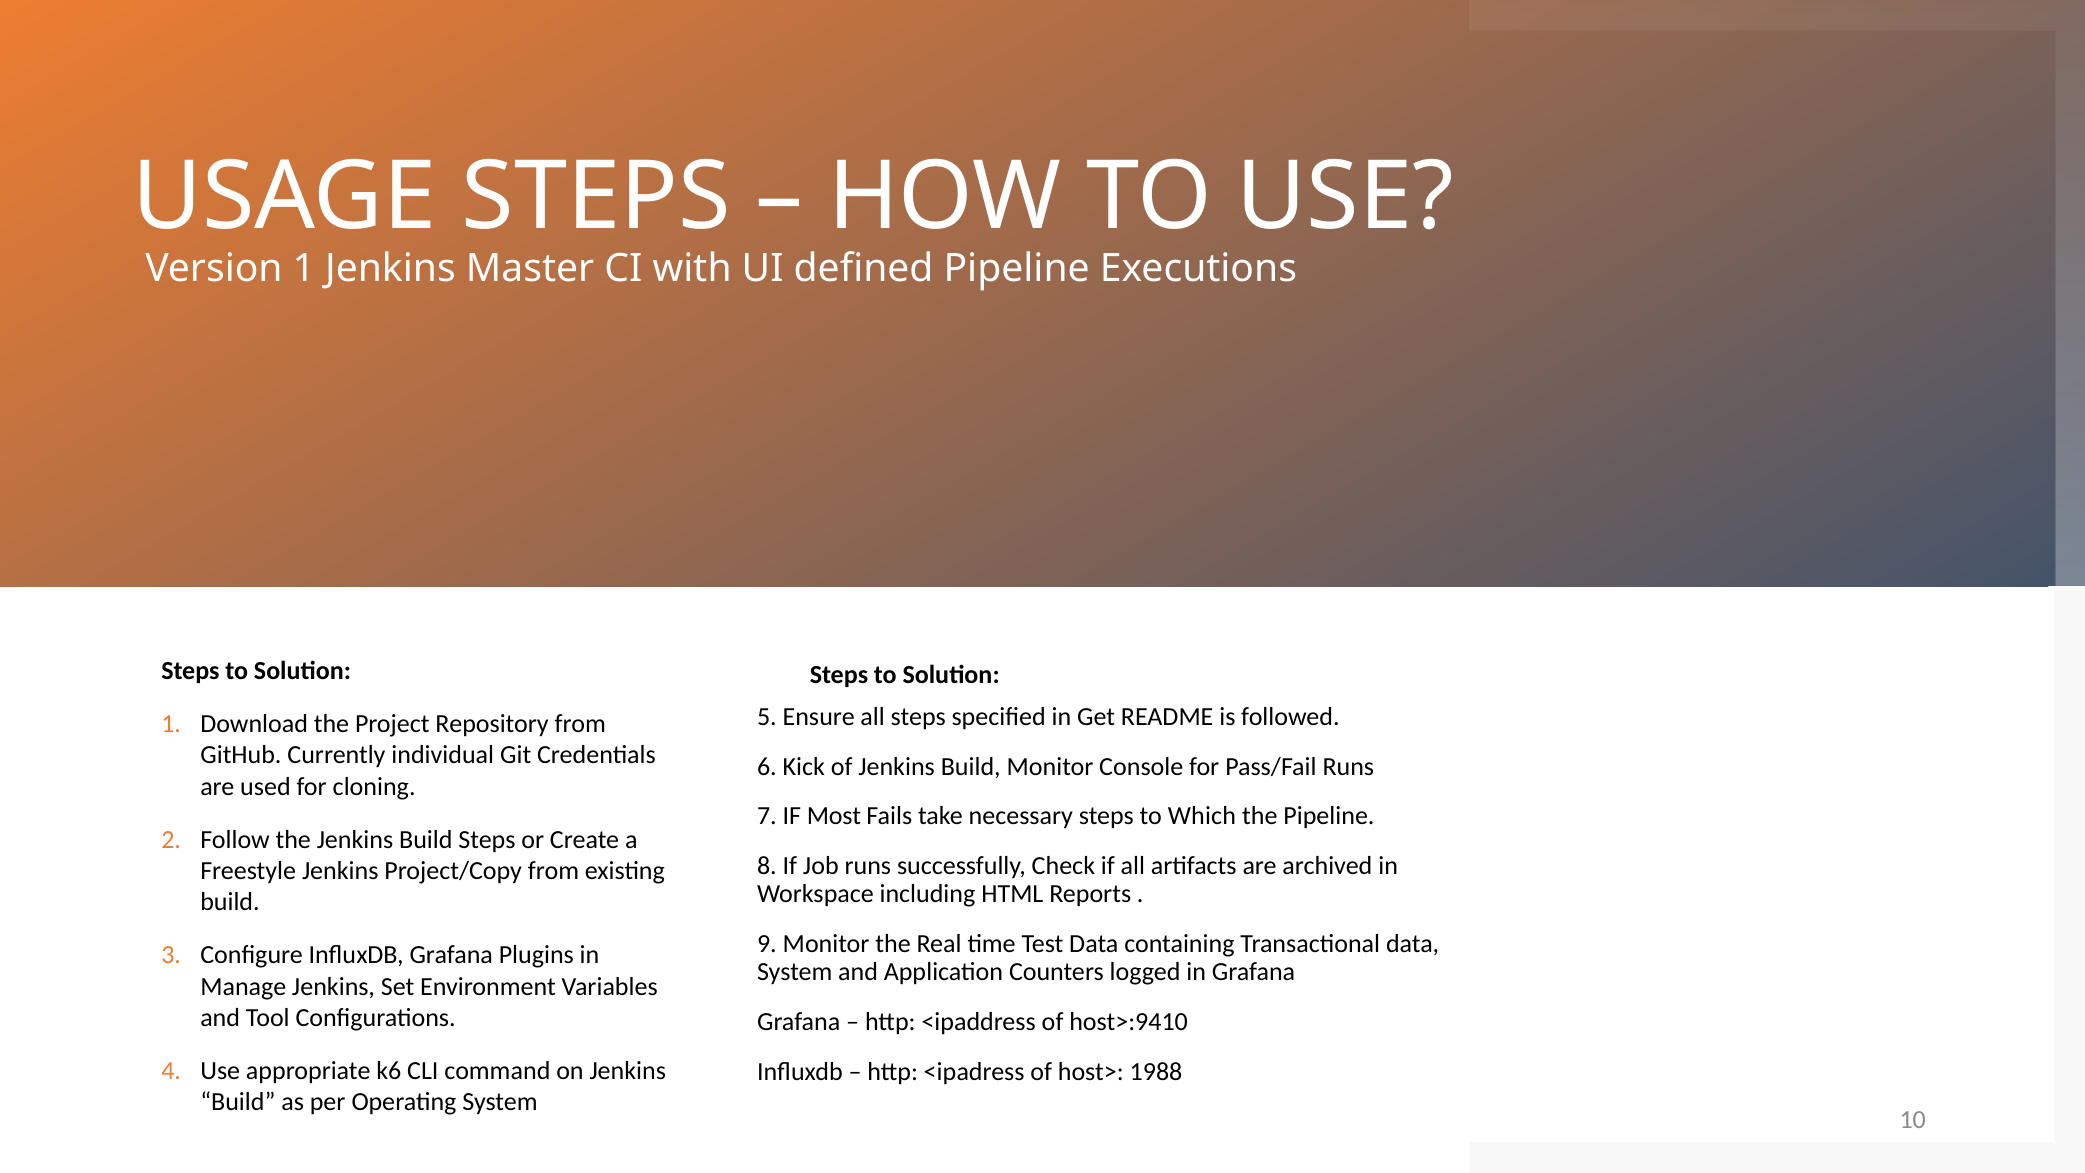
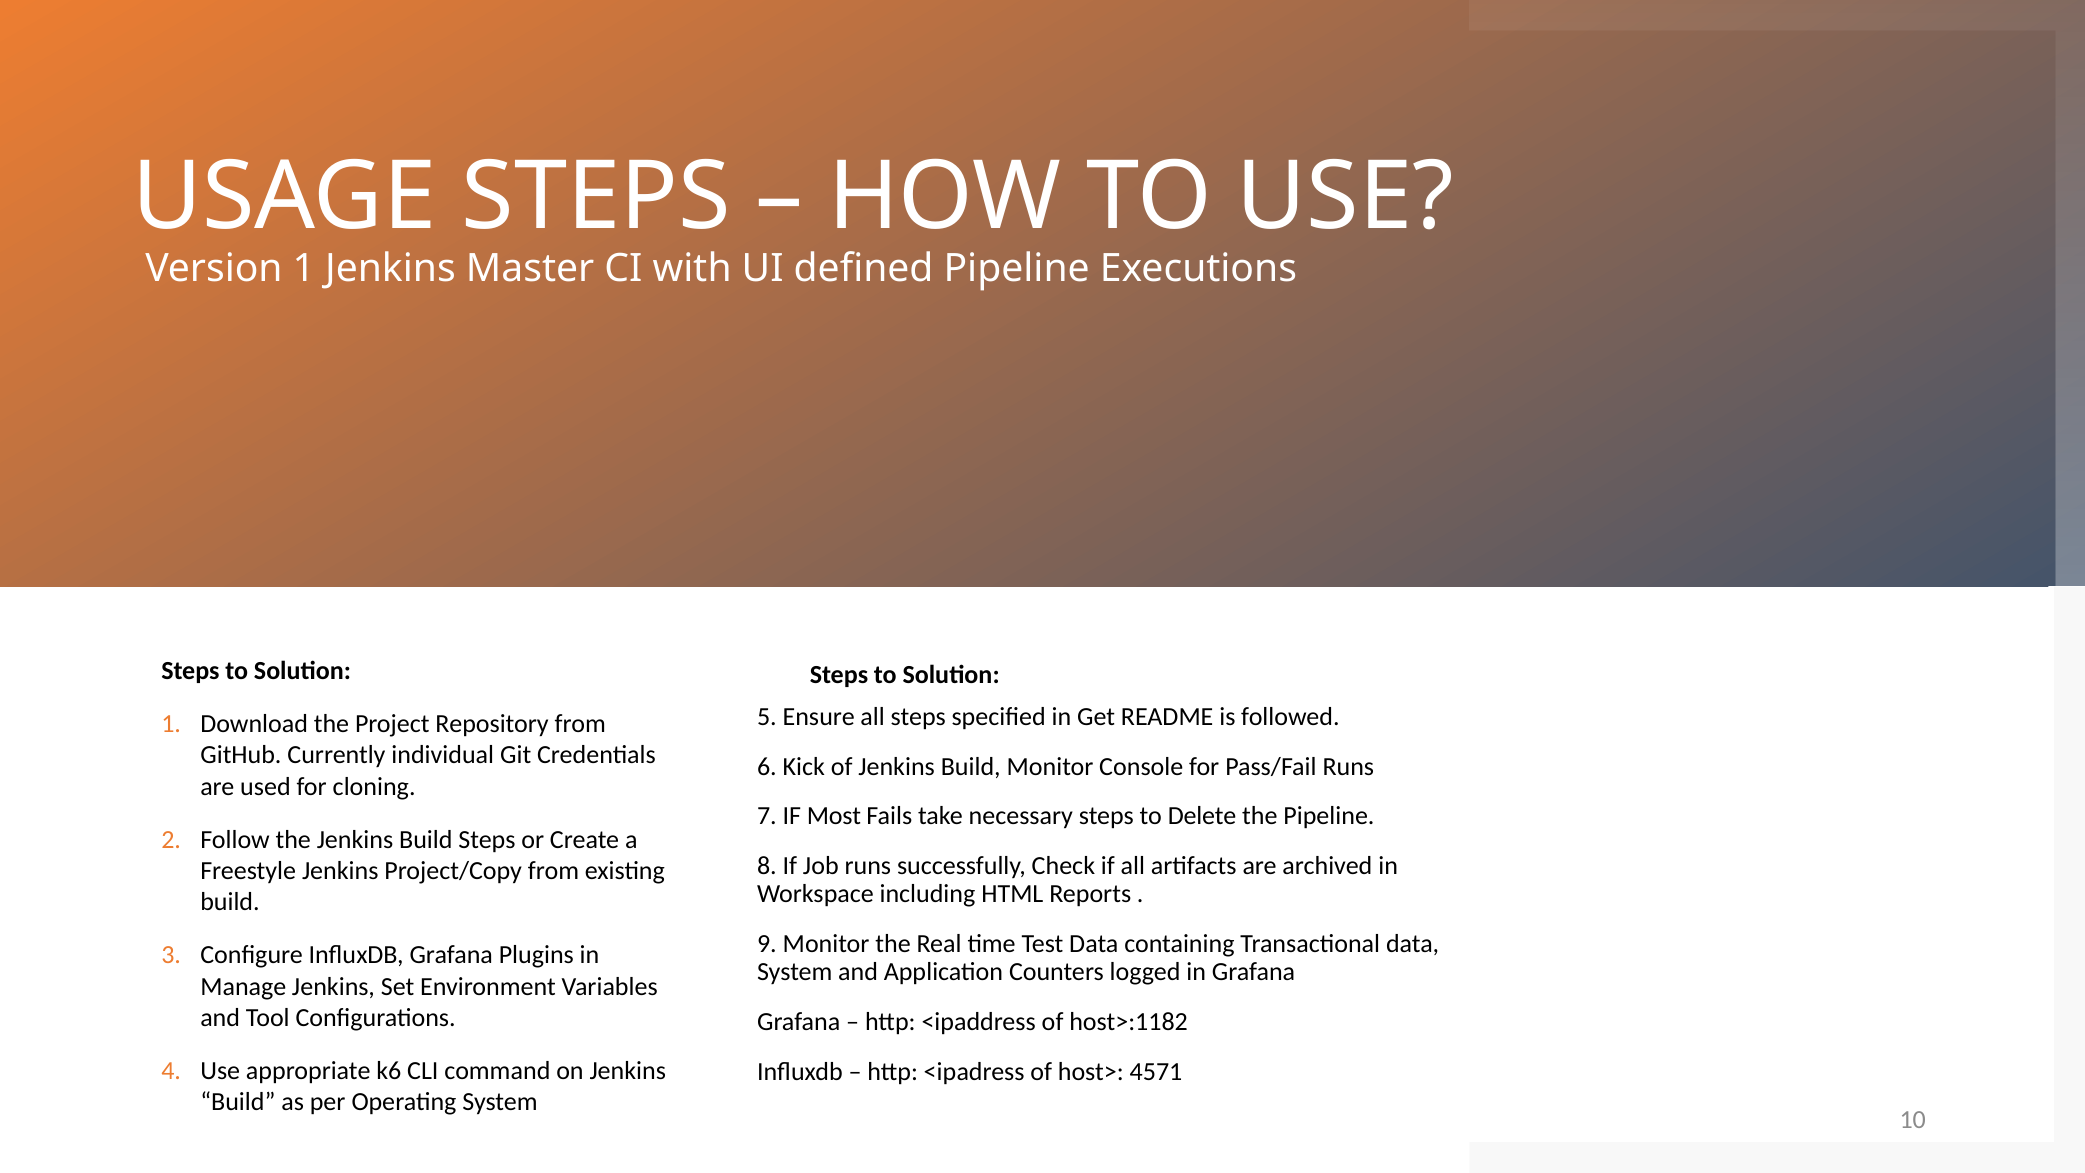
Which: Which -> Delete
host>:9410: host>:9410 -> host>:1182
1988: 1988 -> 4571
